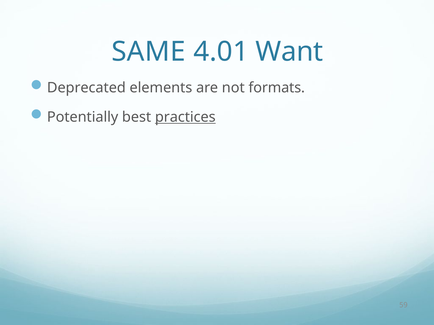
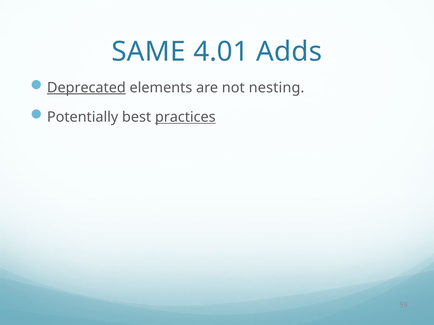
Want: Want -> Adds
Deprecated underline: none -> present
formats: formats -> nesting
